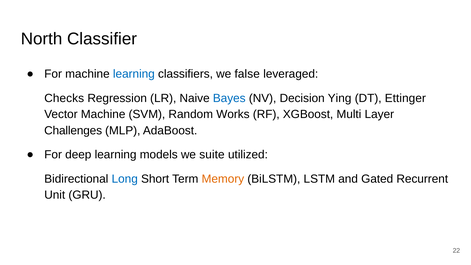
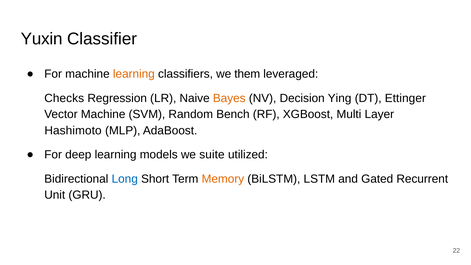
North: North -> Yuxin
learning at (134, 74) colour: blue -> orange
false: false -> them
Bayes colour: blue -> orange
Works: Works -> Bench
Challenges: Challenges -> Hashimoto
